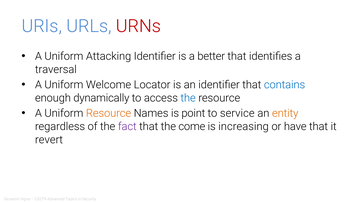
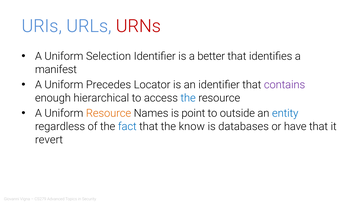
Attacking: Attacking -> Selection
traversal: traversal -> manifest
Welcome: Welcome -> Precedes
contains colour: blue -> purple
dynamically: dynamically -> hierarchical
service: service -> outside
entity colour: orange -> blue
fact colour: purple -> blue
come: come -> know
increasing: increasing -> databases
